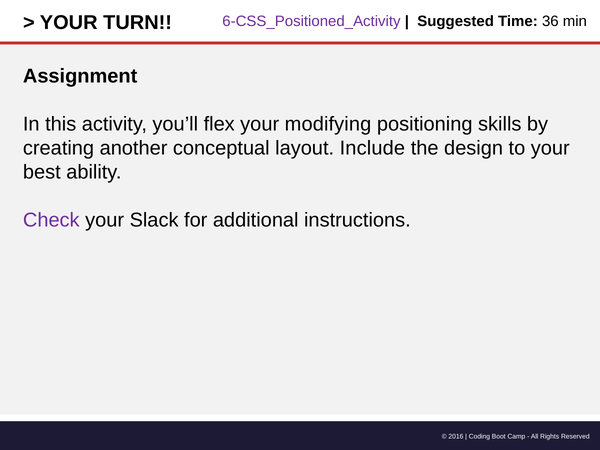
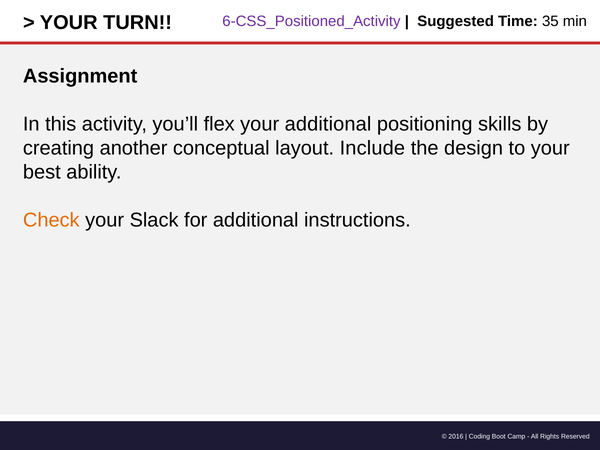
36: 36 -> 35
your modifying: modifying -> additional
Check colour: purple -> orange
